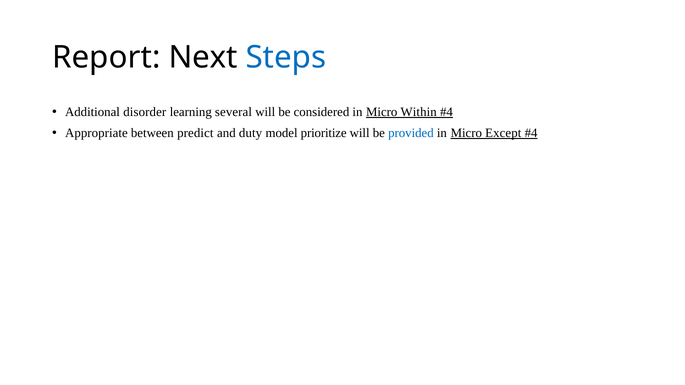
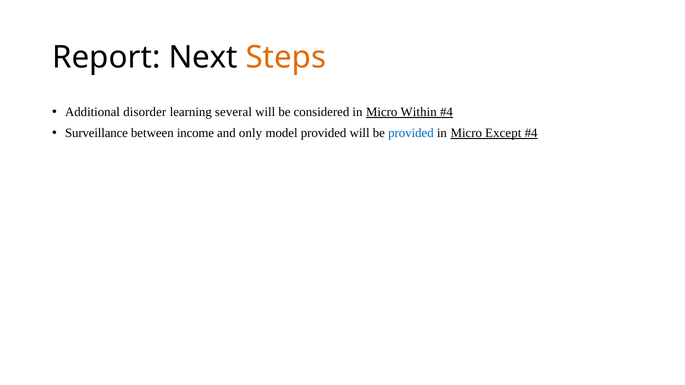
Steps colour: blue -> orange
Appropriate: Appropriate -> Surveillance
predict: predict -> income
duty: duty -> only
model prioritize: prioritize -> provided
